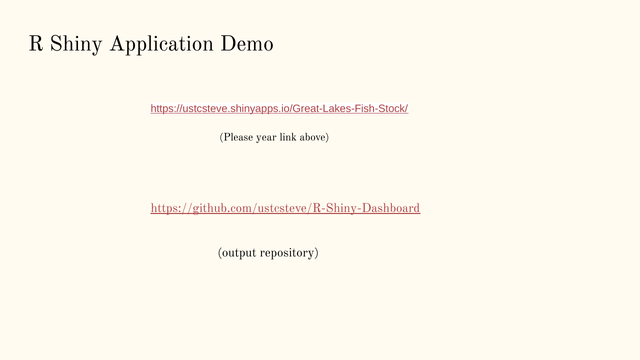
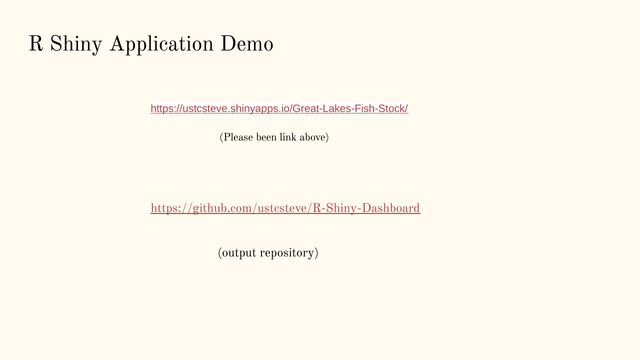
year: year -> been
